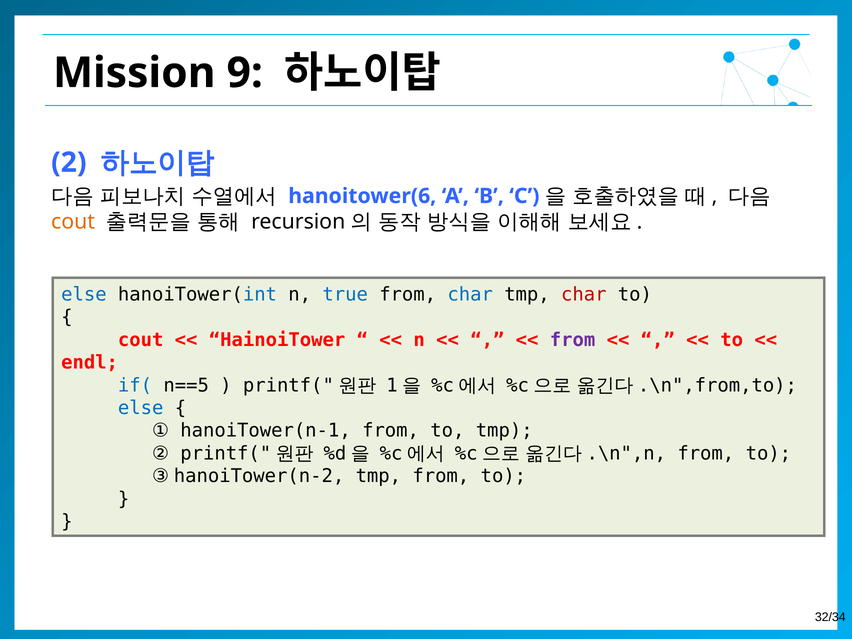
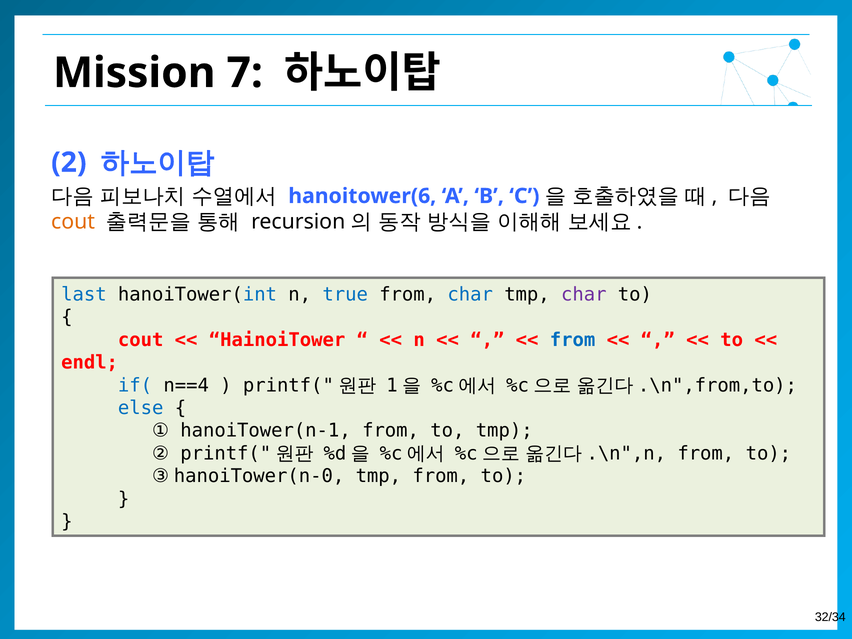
9: 9 -> 7
else at (84, 294): else -> last
char at (584, 294) colour: red -> purple
from at (573, 340) colour: purple -> blue
n==5: n==5 -> n==4
hanoiTower(n-2: hanoiTower(n-2 -> hanoiTower(n-0
